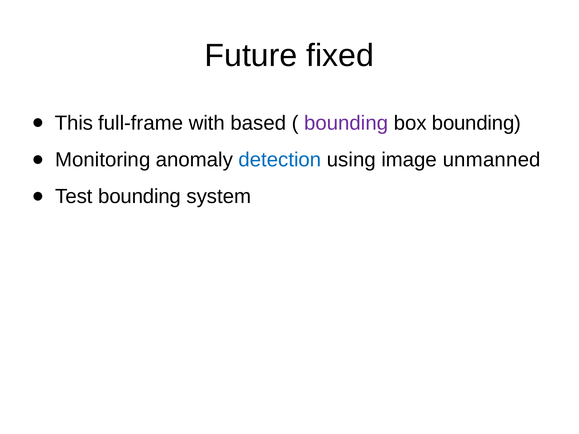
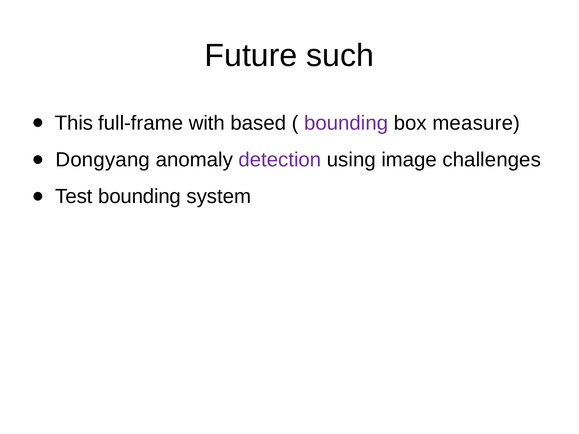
fixed: fixed -> such
box bounding: bounding -> measure
Monitoring: Monitoring -> Dongyang
detection colour: blue -> purple
unmanned: unmanned -> challenges
